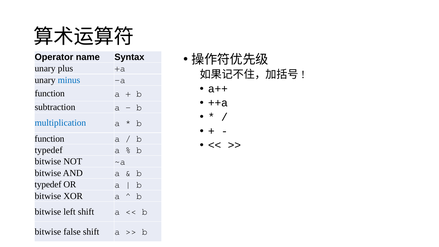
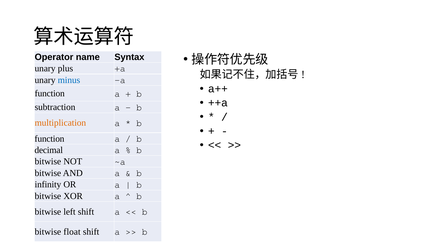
multiplication colour: blue -> orange
typedef at (49, 150): typedef -> decimal
typedef at (48, 185): typedef -> infinity
false: false -> float
